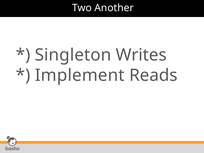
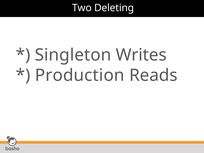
Another: Another -> Deleting
Implement: Implement -> Production
